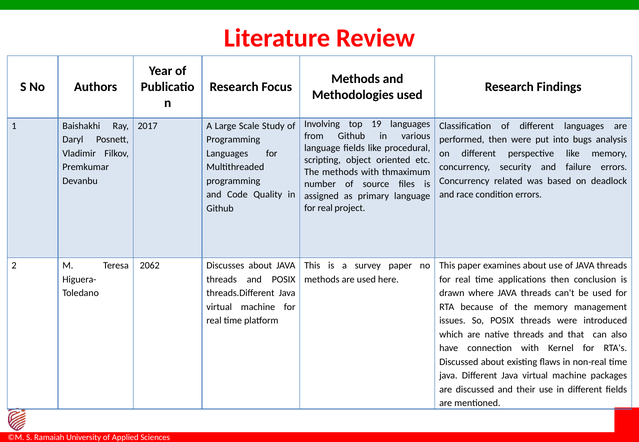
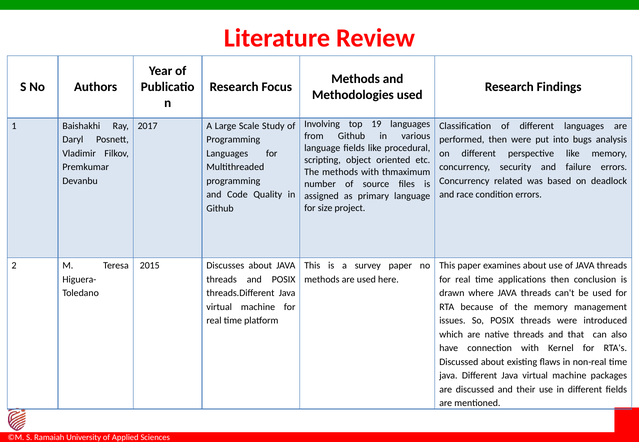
real at (325, 208): real -> size
2062: 2062 -> 2015
